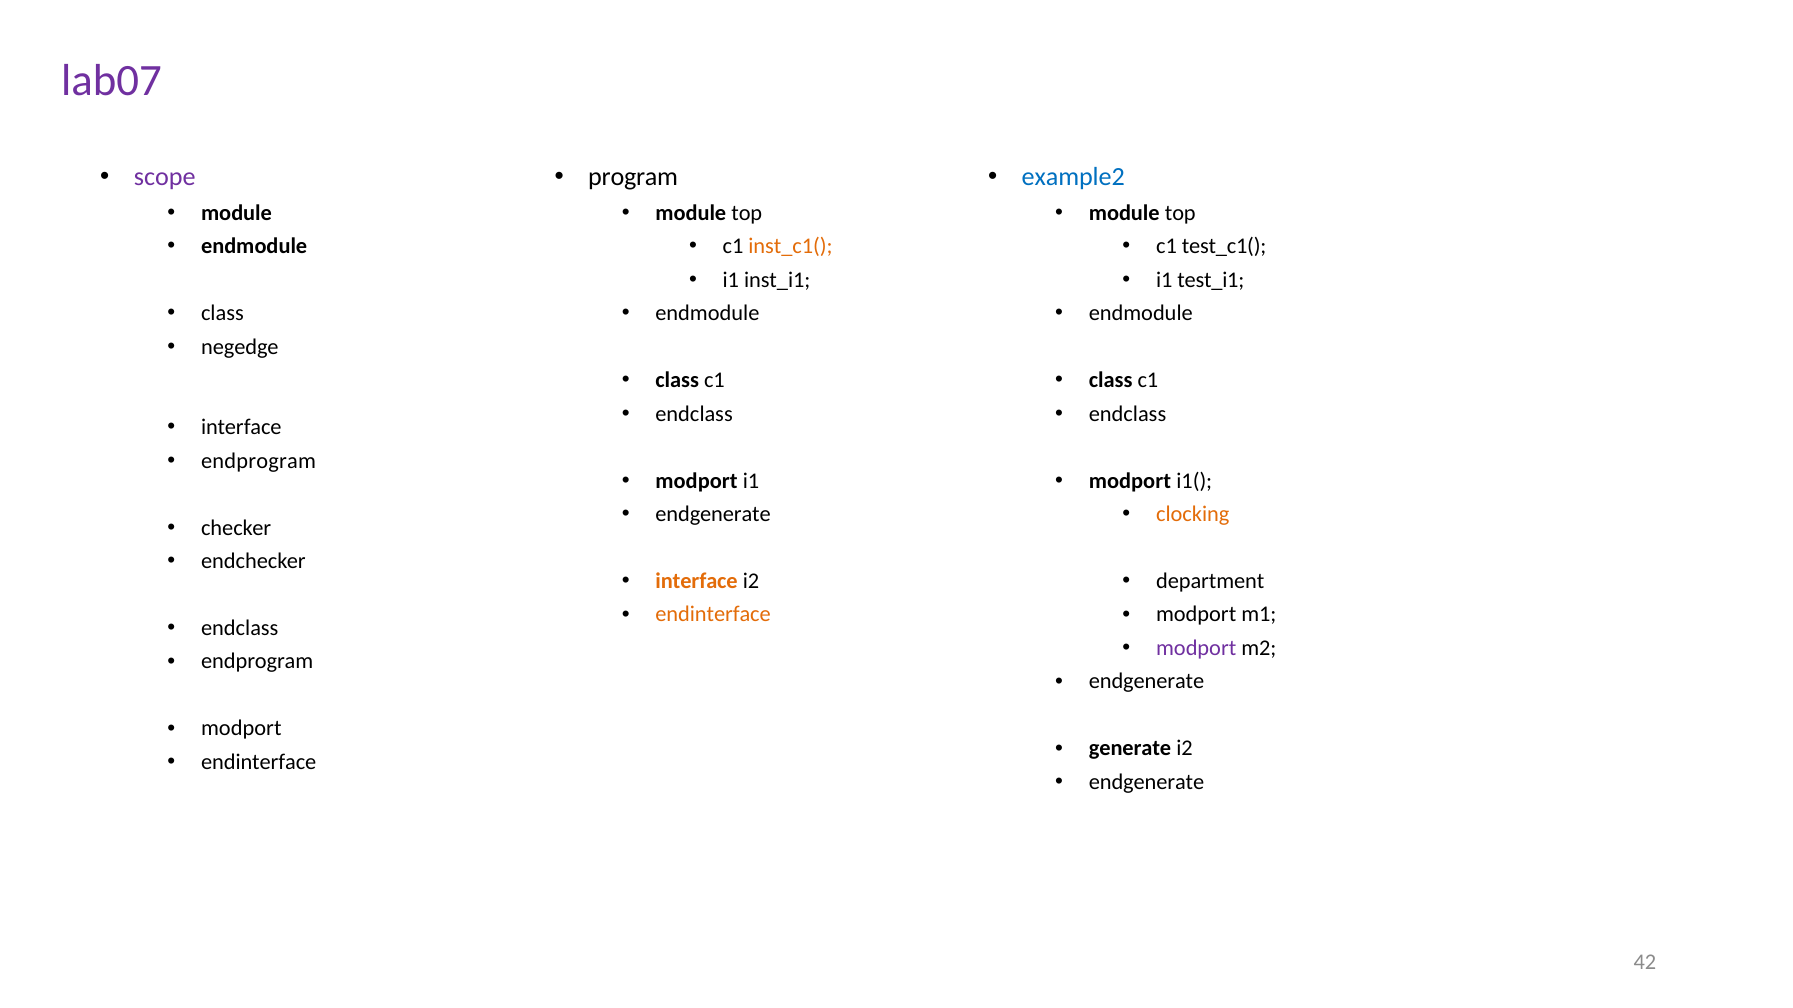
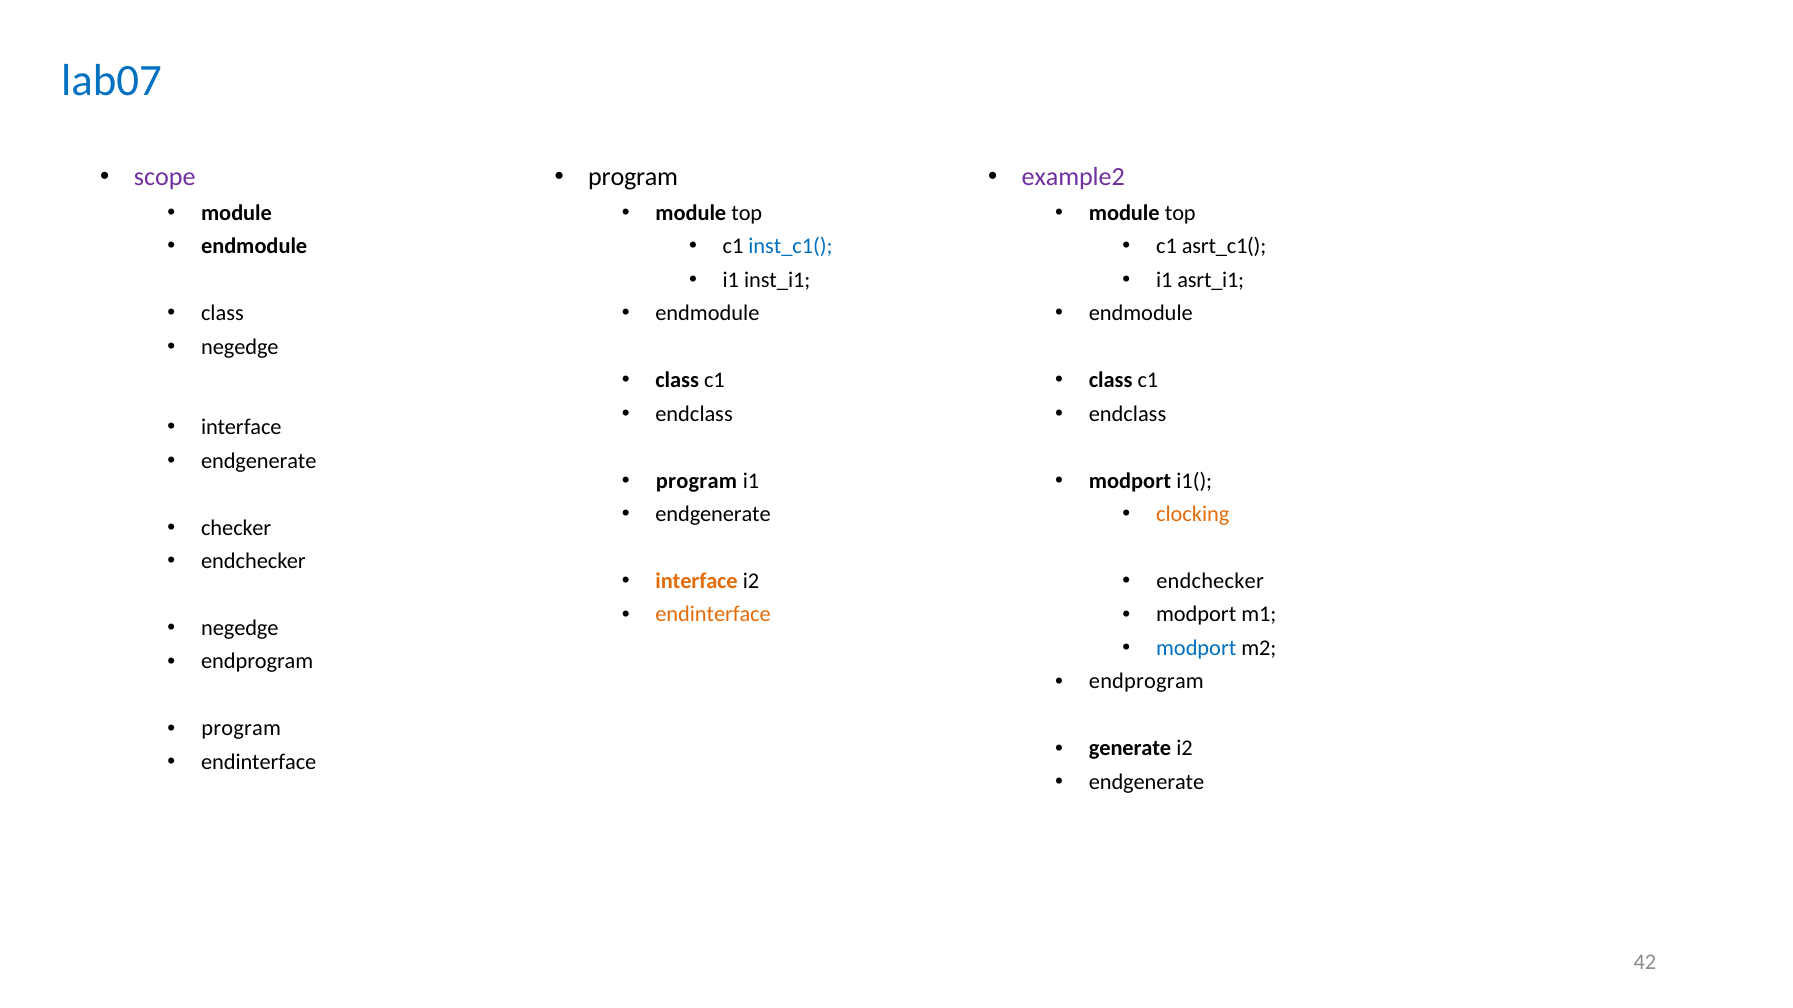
lab07 colour: purple -> blue
example2 colour: blue -> purple
inst_c1( colour: orange -> blue
test_c1(: test_c1( -> asrt_c1(
test_i1: test_i1 -> asrt_i1
endprogram at (259, 461): endprogram -> endgenerate
modport at (697, 481): modport -> program
department at (1210, 581): department -> endchecker
endclass at (240, 628): endclass -> negedge
modport at (1196, 648) colour: purple -> blue
endgenerate at (1147, 682): endgenerate -> endprogram
modport at (241, 729): modport -> program
